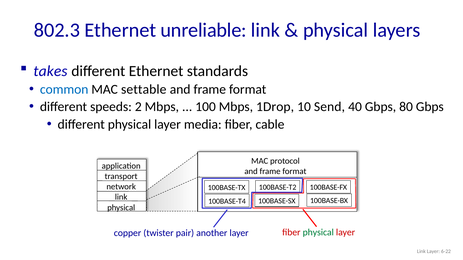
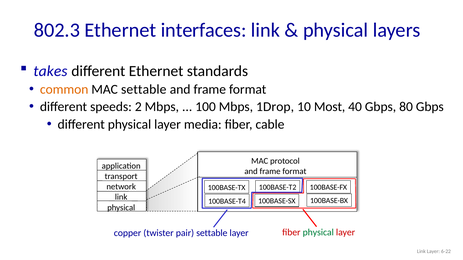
unreliable: unreliable -> interfaces
common colour: blue -> orange
Send: Send -> Most
pair another: another -> settable
